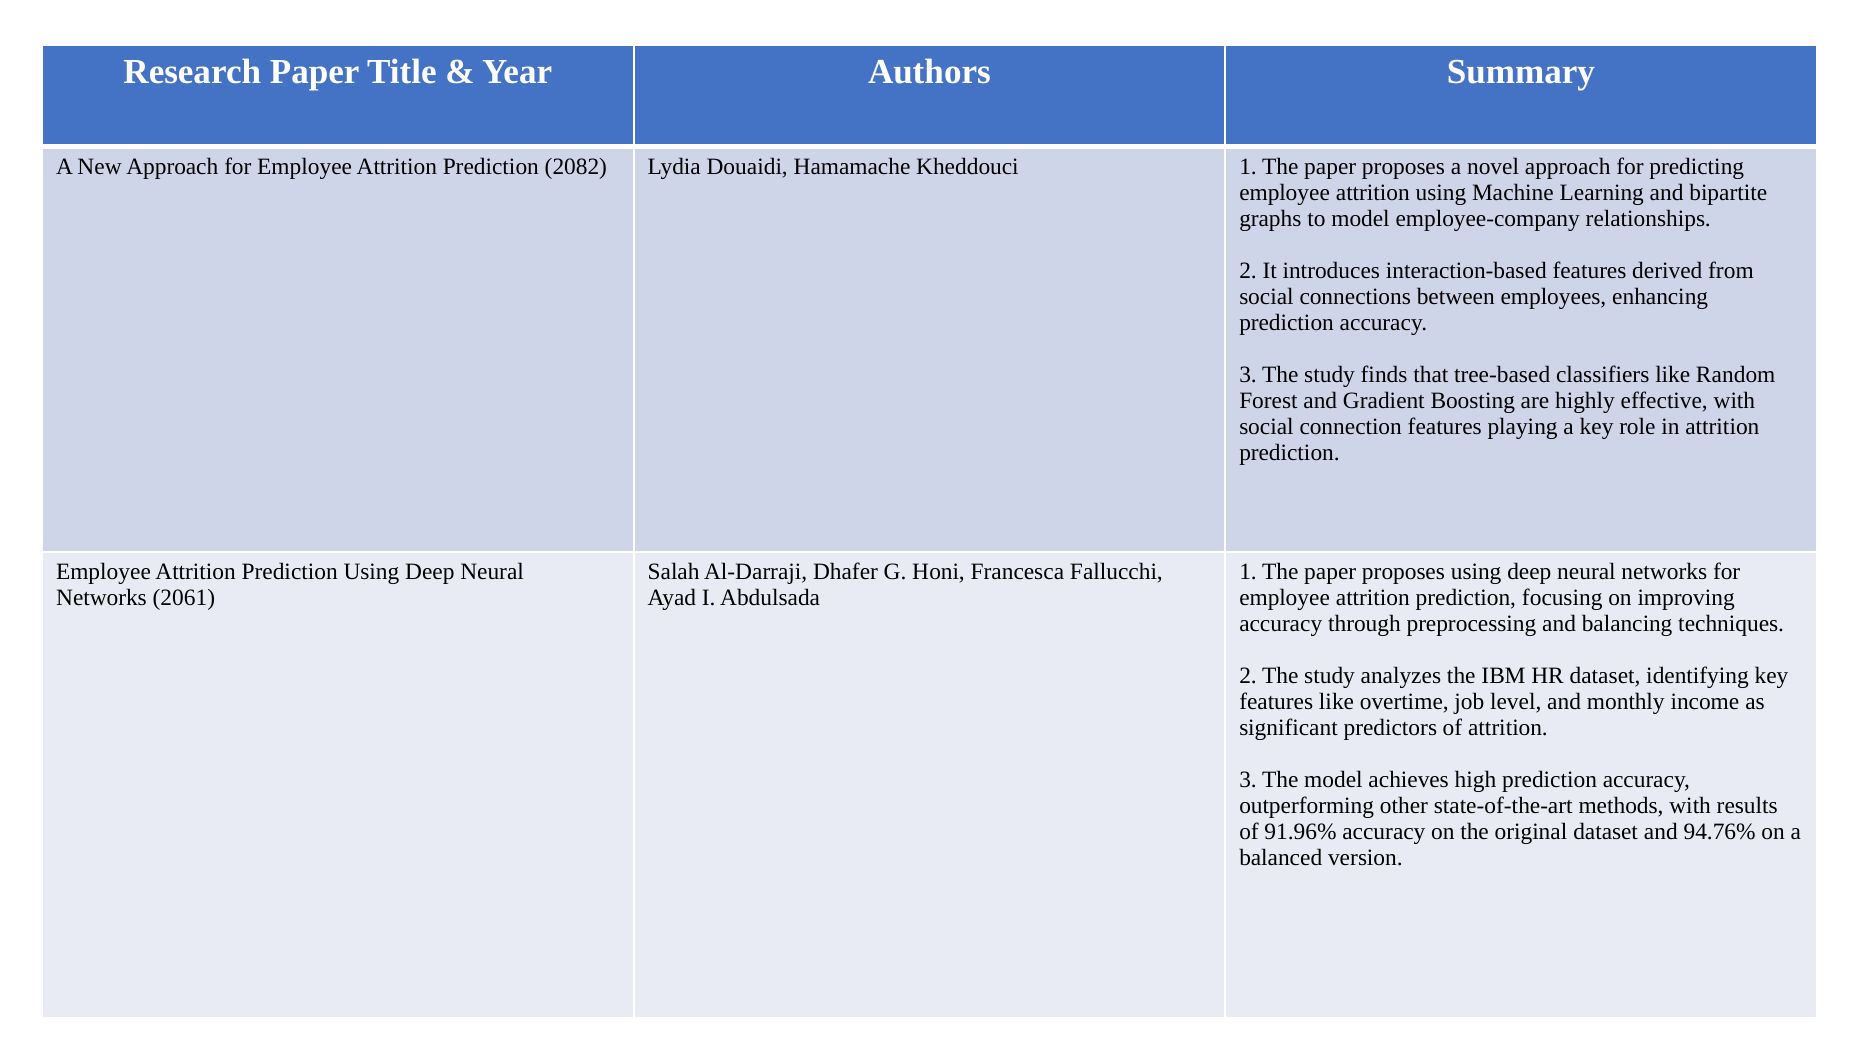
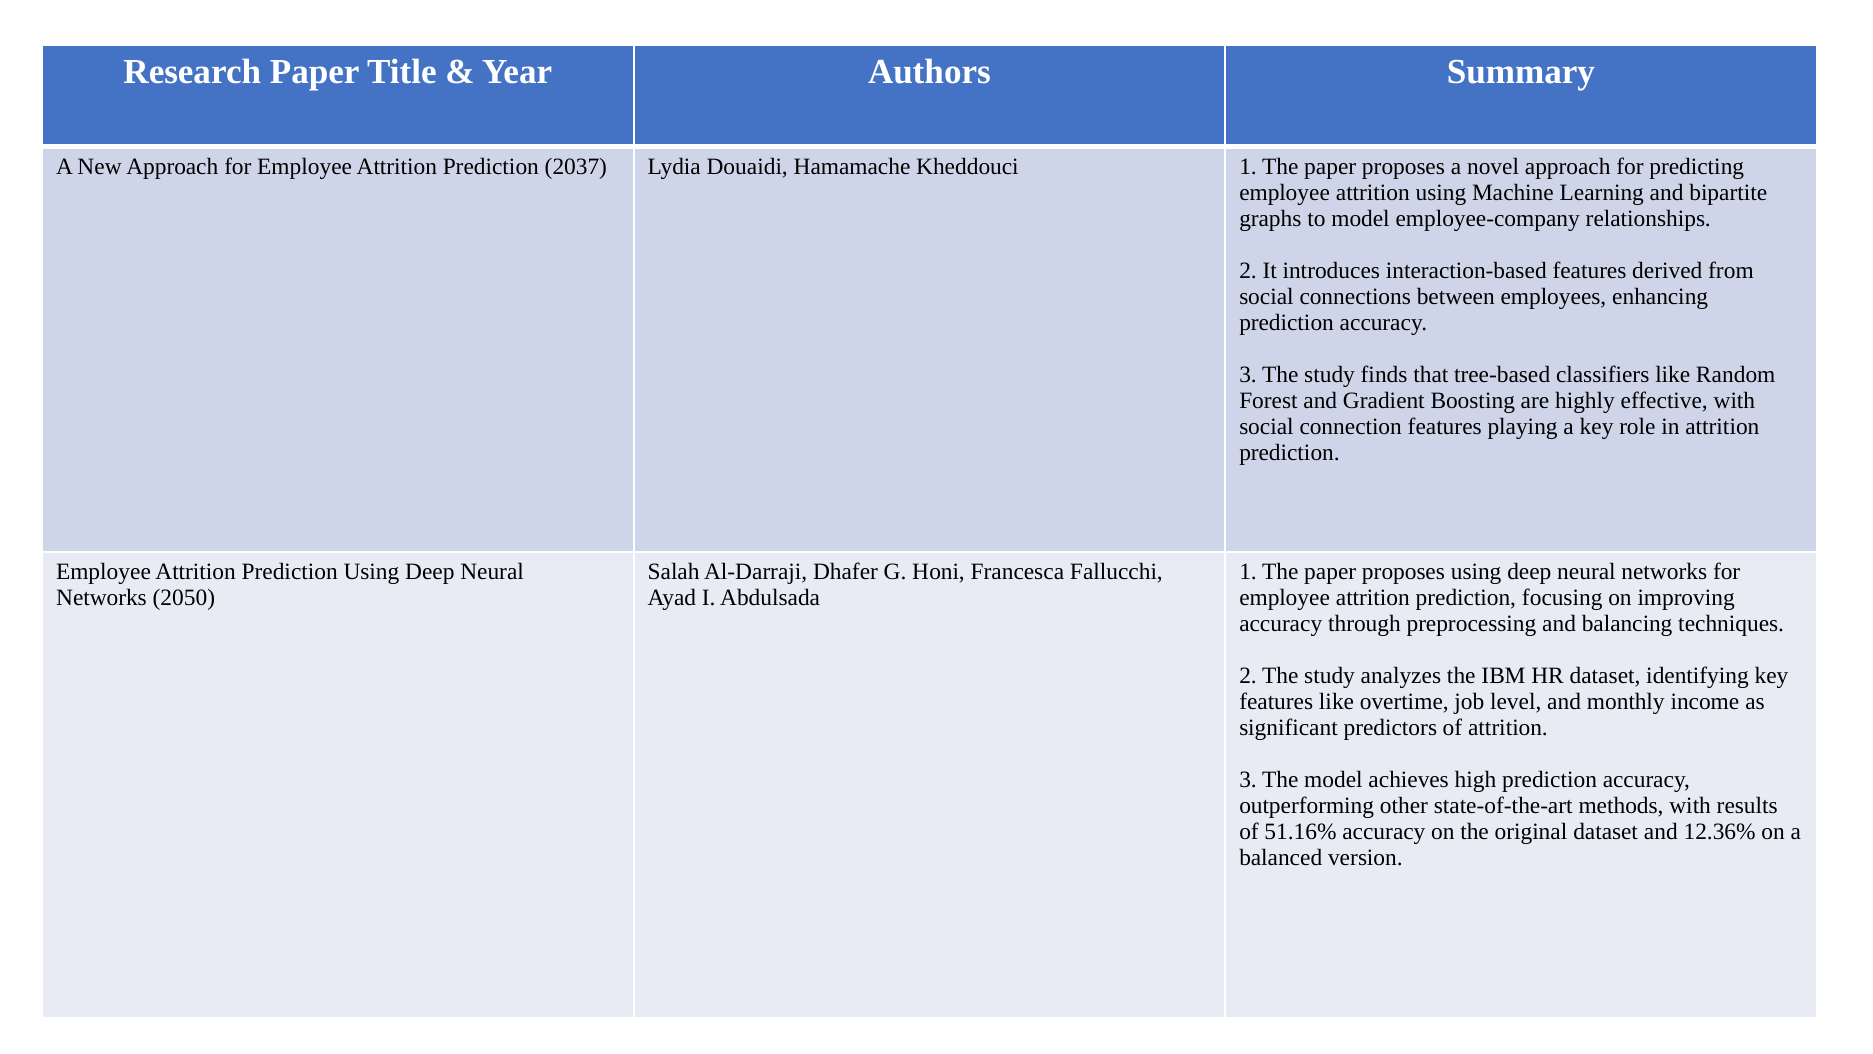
2082: 2082 -> 2037
2061: 2061 -> 2050
91.96%: 91.96% -> 51.16%
94.76%: 94.76% -> 12.36%
